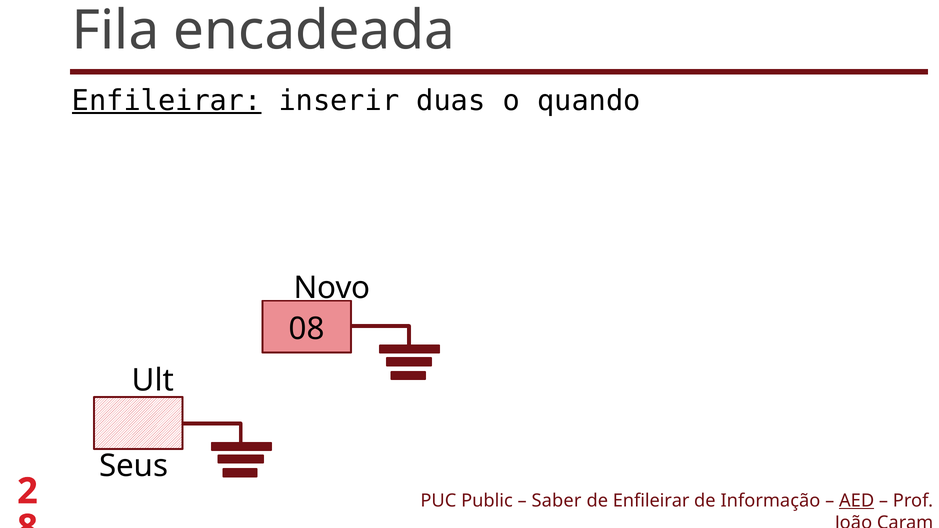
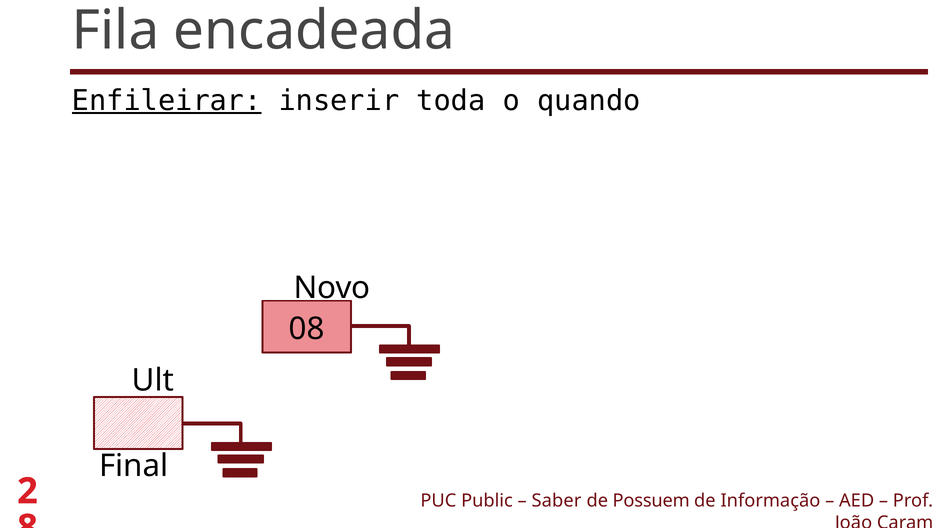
duas: duas -> toda
Seus: Seus -> Final
de Enfileirar: Enfileirar -> Possuem
AED underline: present -> none
